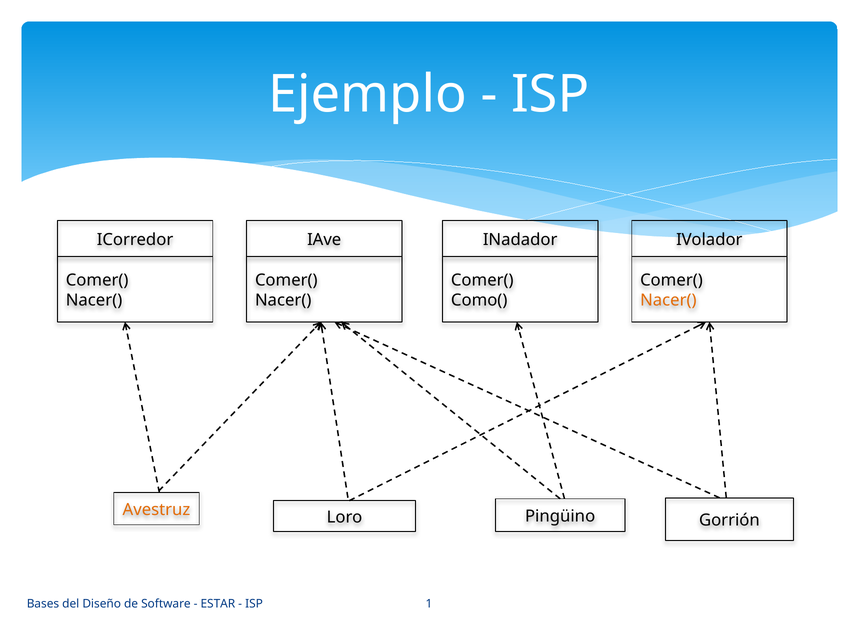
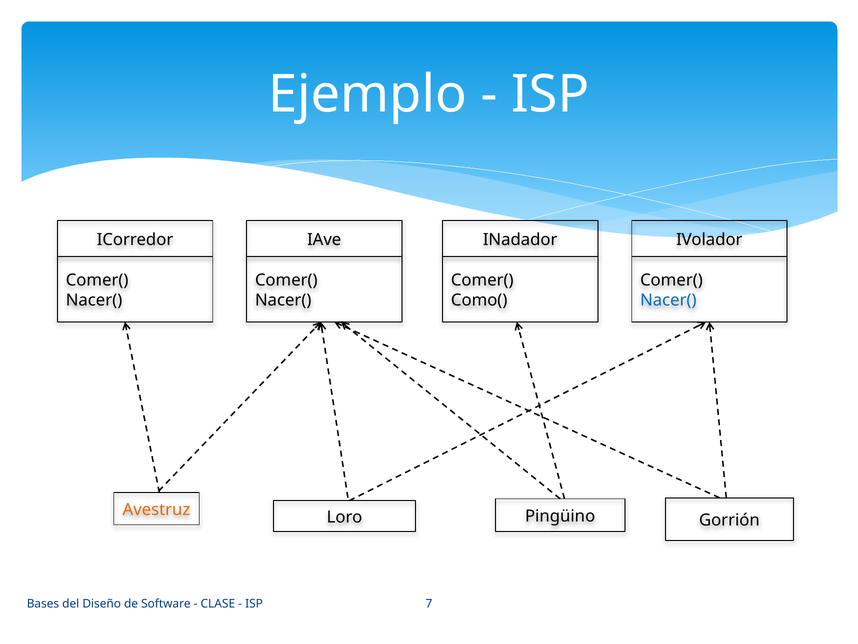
Nacer( at (668, 300) colour: orange -> blue
ESTAR: ESTAR -> CLASE
1: 1 -> 7
